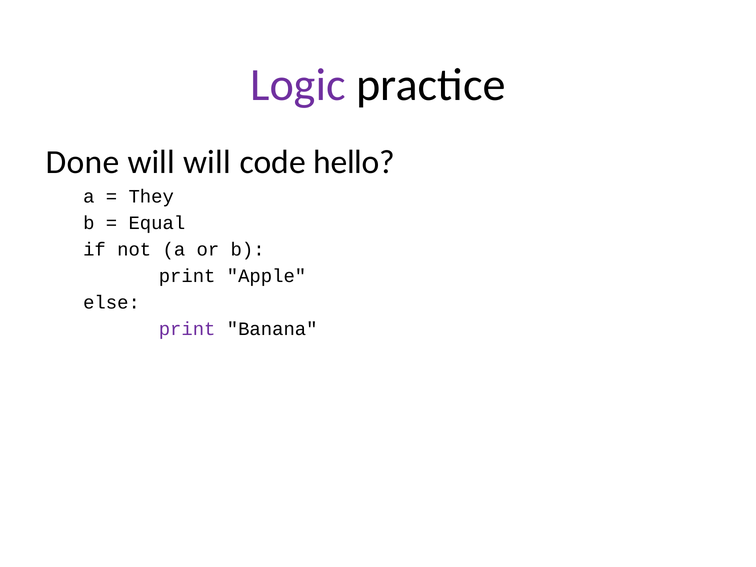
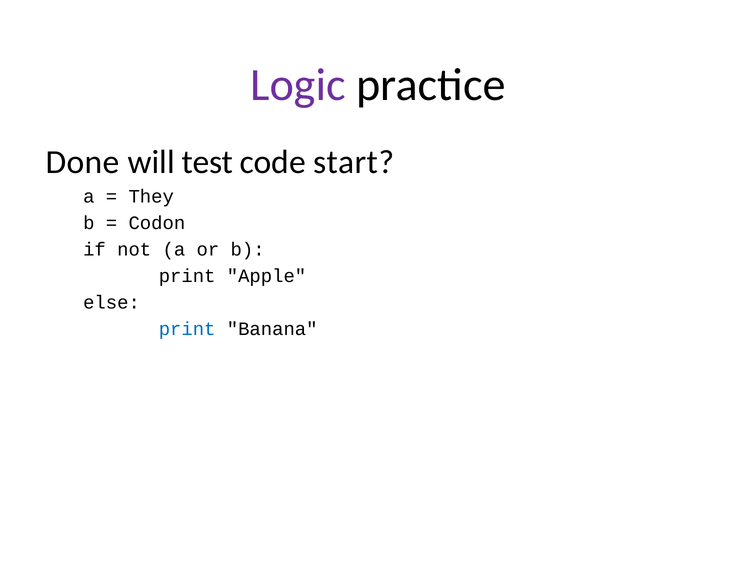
will will: will -> test
hello: hello -> start
Equal: Equal -> Codon
print at (187, 329) colour: purple -> blue
